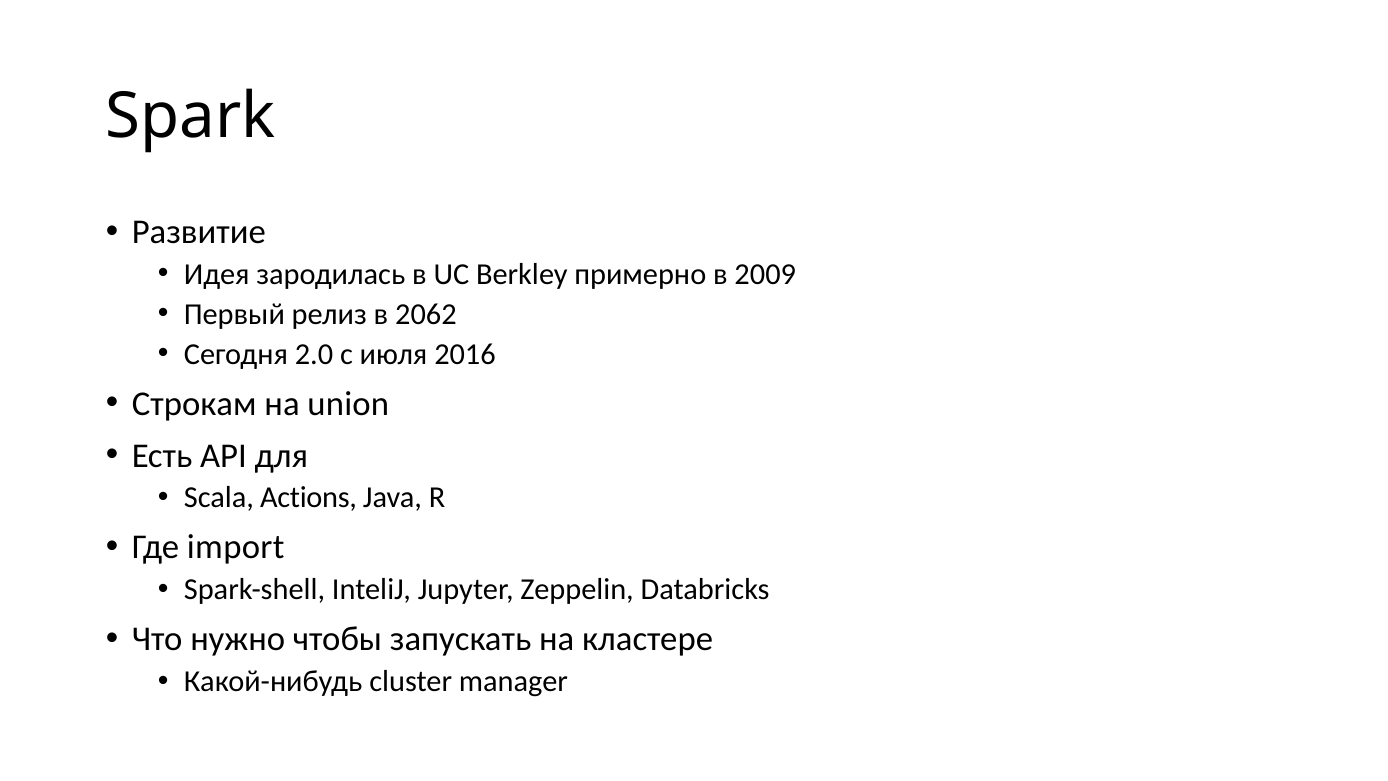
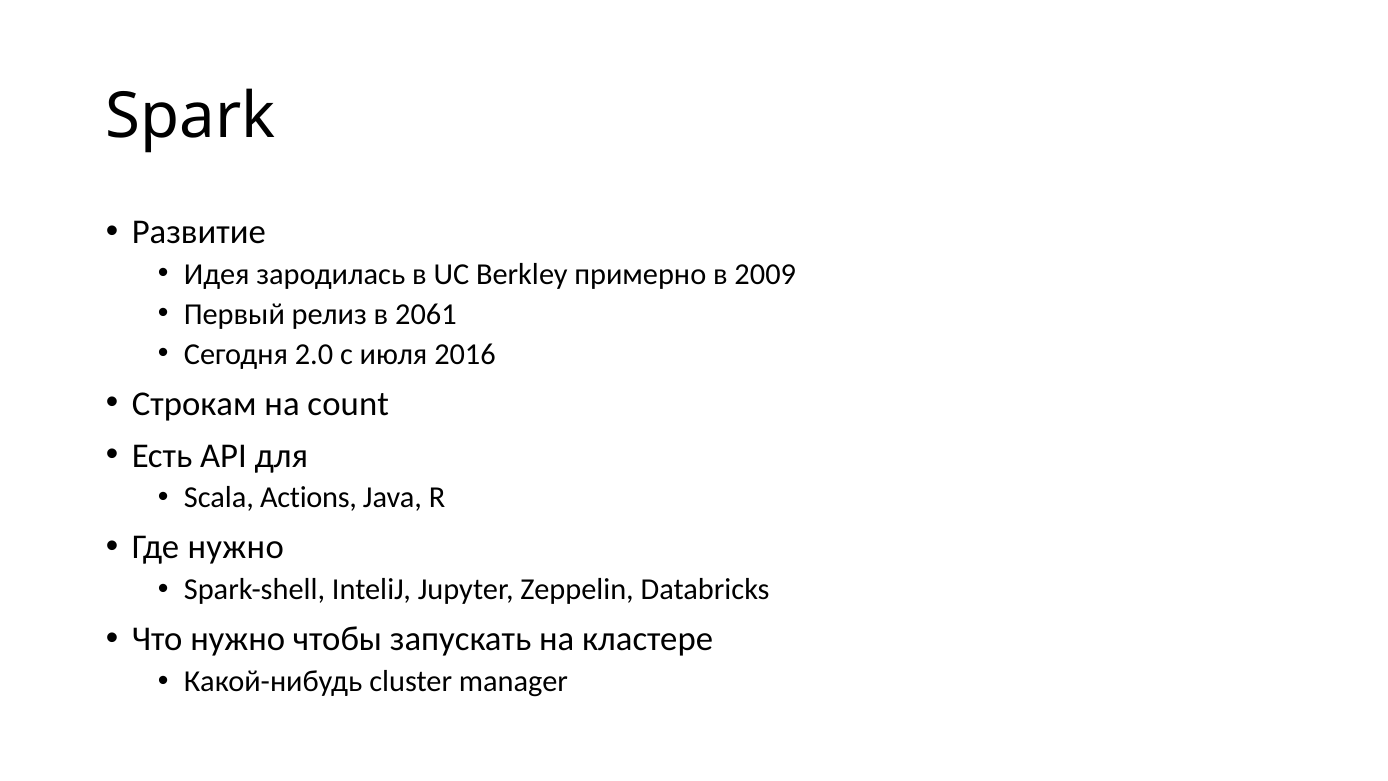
2062: 2062 -> 2061
union: union -> count
Где import: import -> нужно
